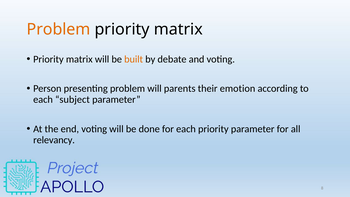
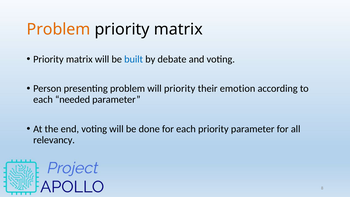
built colour: orange -> blue
will parents: parents -> priority
subject: subject -> needed
